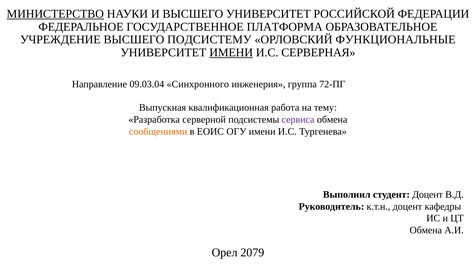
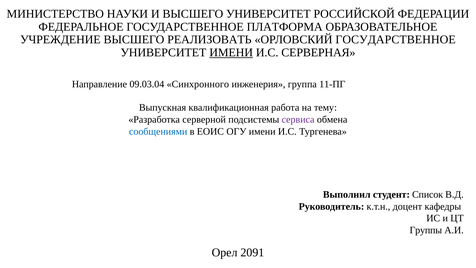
МИНИСТЕРСТВО underline: present -> none
ПОДСИСТЕМУ: ПОДСИСТЕМУ -> РЕАЛИЗОВАТЬ
ОРЛОВСКИЙ ФУНКЦИОНАЛЬНЫЕ: ФУНКЦИОНАЛЬНЫЕ -> ГОСУДАРСТВЕННОЕ
72-ПГ: 72-ПГ -> 11-ПГ
сообщениями colour: orange -> blue
студент Доцент: Доцент -> Список
Обмена at (426, 230): Обмена -> Группы
2079: 2079 -> 2091
